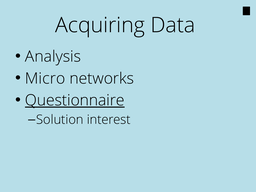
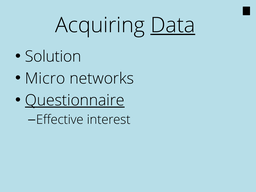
Data underline: none -> present
Analysis: Analysis -> Solution
Solution: Solution -> Effective
